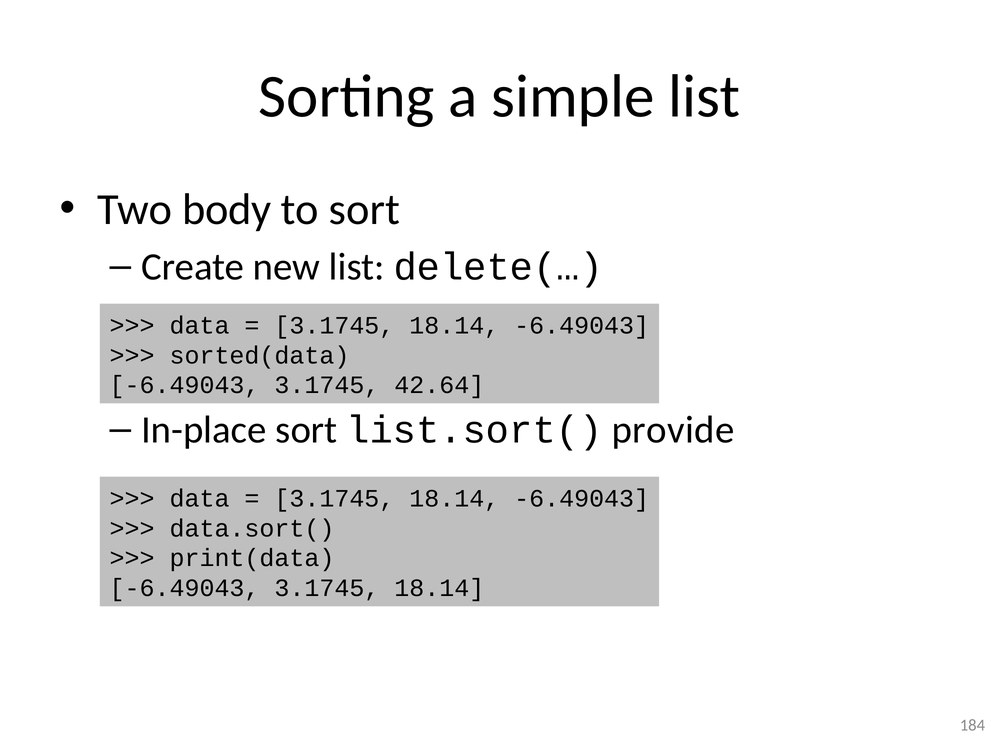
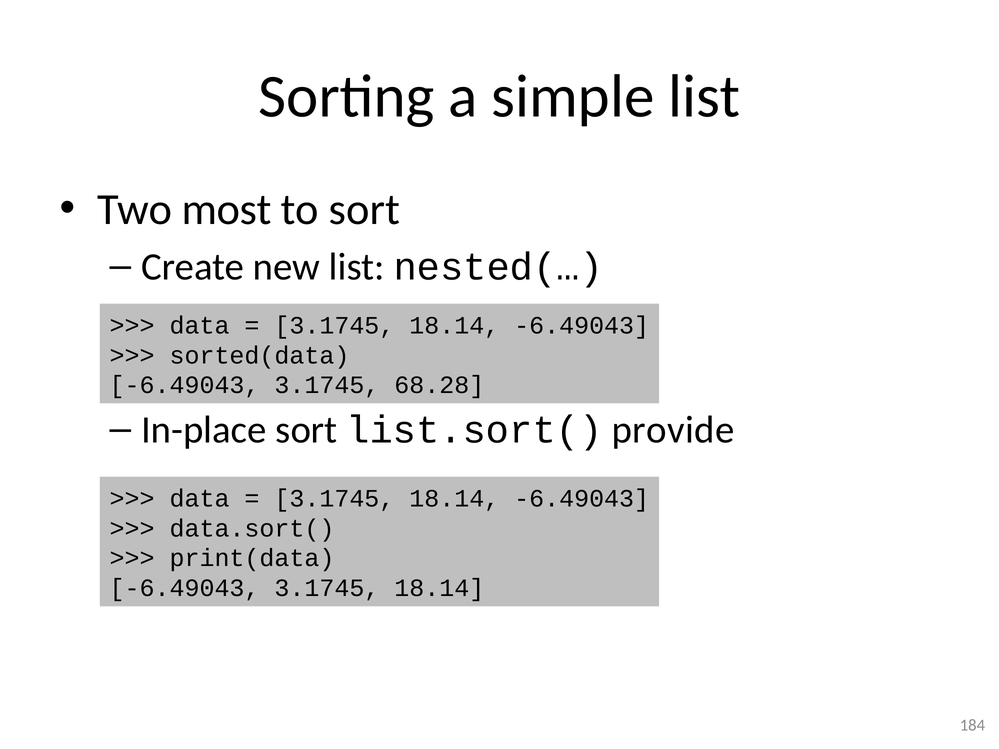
body: body -> most
delete(…: delete(… -> nested(…
42.64: 42.64 -> 68.28
